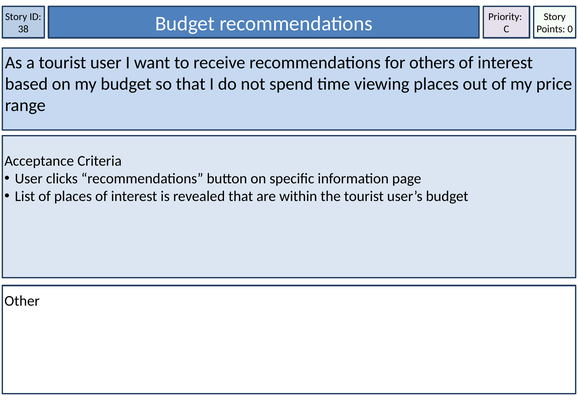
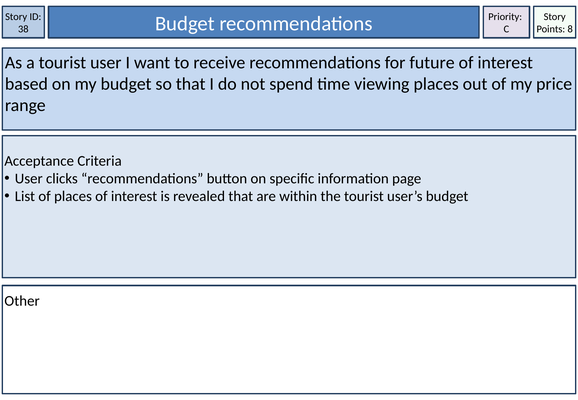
0: 0 -> 8
others: others -> future
